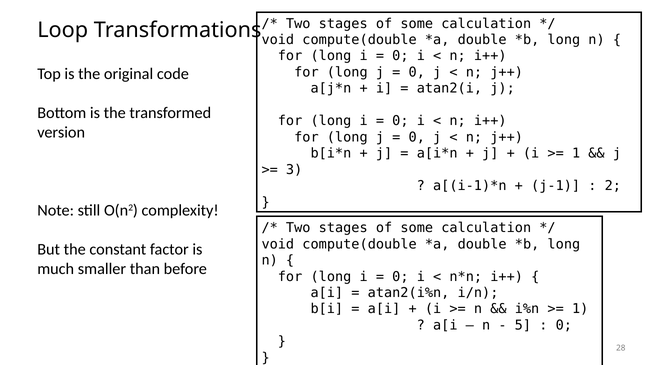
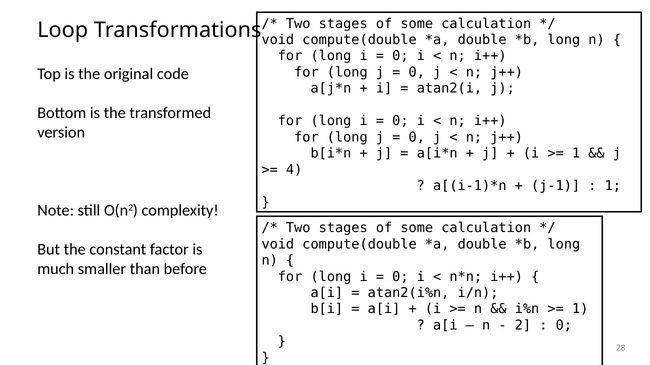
3: 3 -> 4
2 at (613, 186): 2 -> 1
5: 5 -> 2
